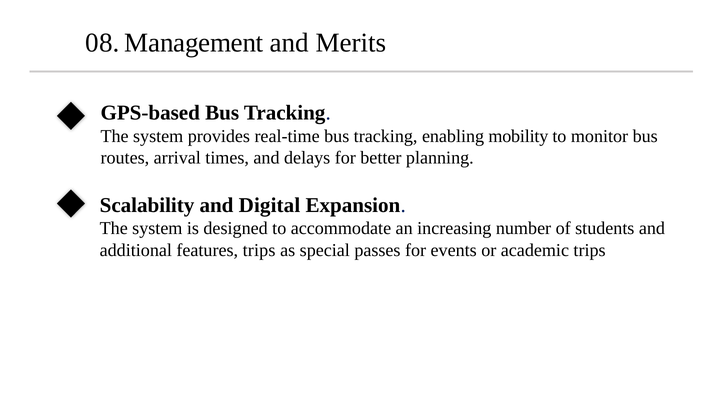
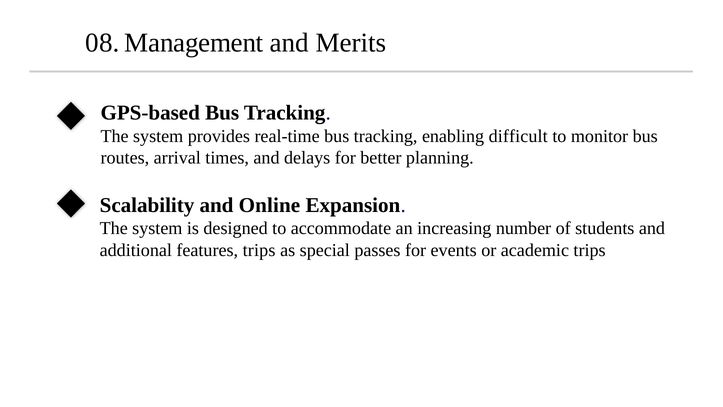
mobility: mobility -> difficult
Digital: Digital -> Online
